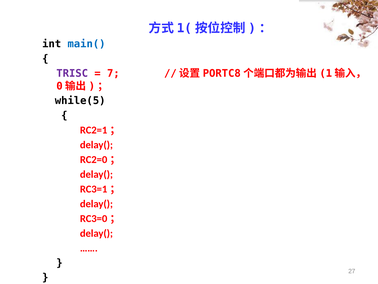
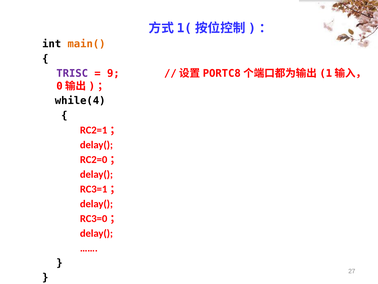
main( colour: blue -> orange
7: 7 -> 9
while(5: while(5 -> while(4
